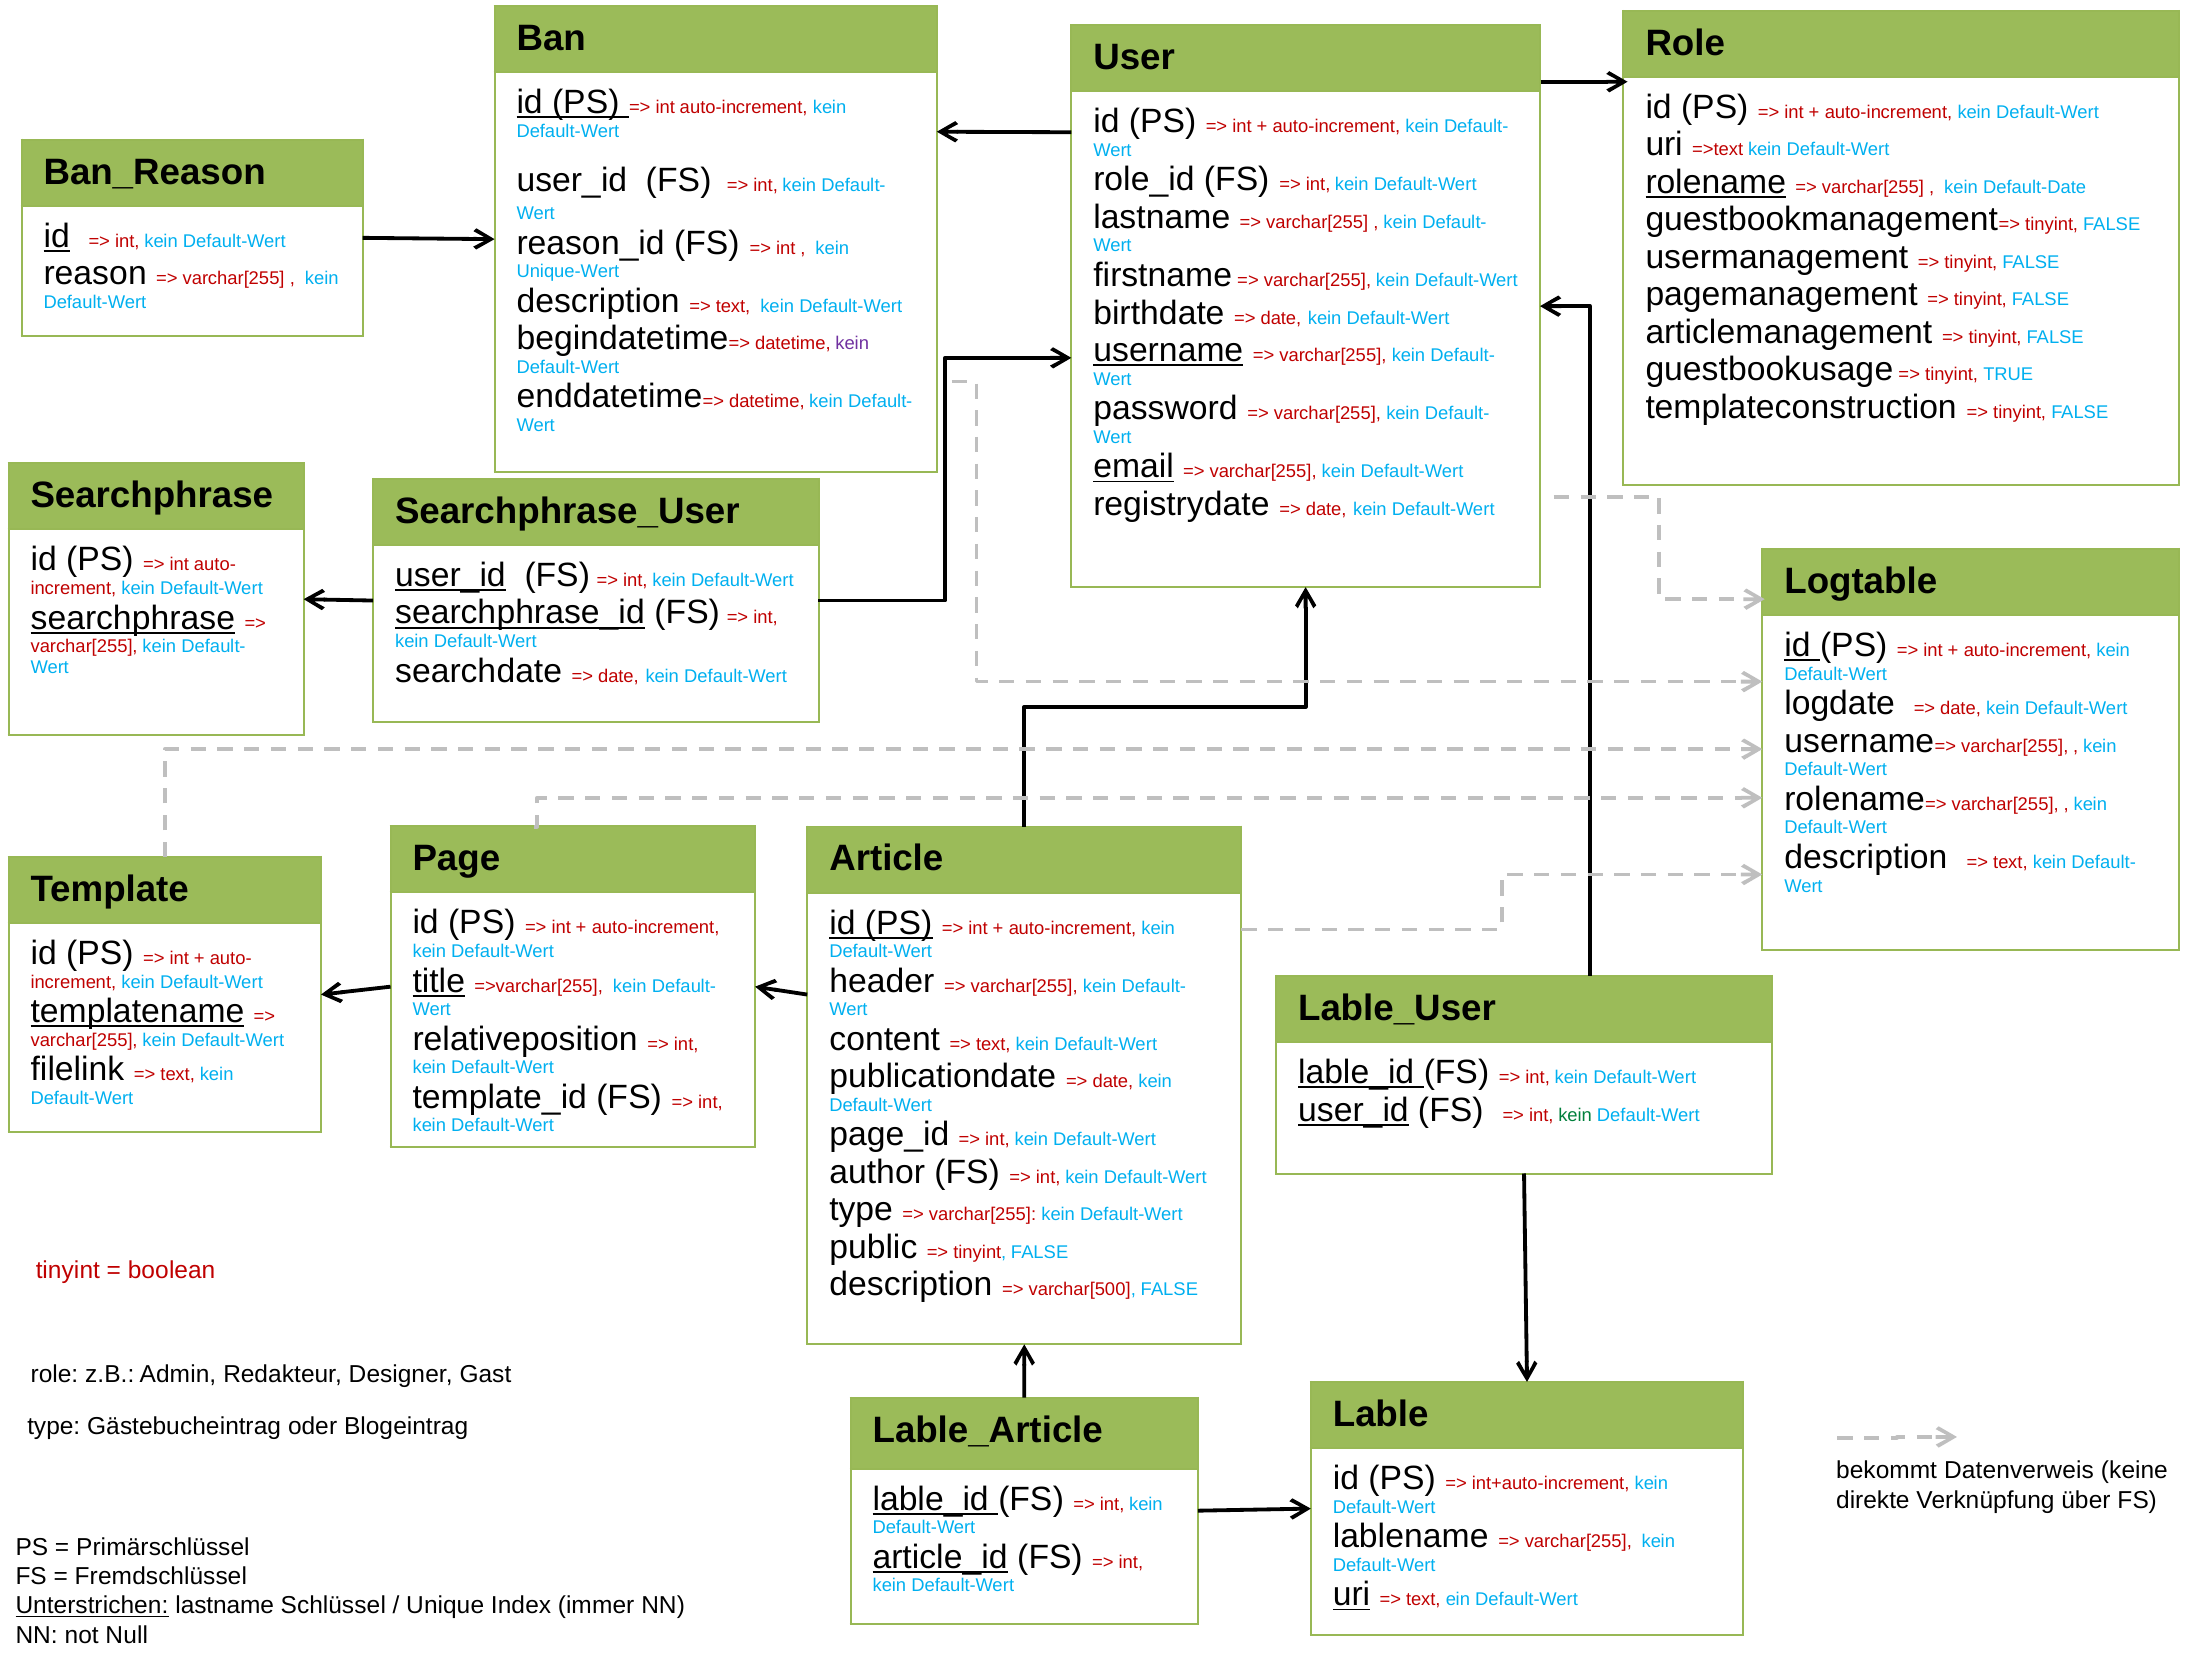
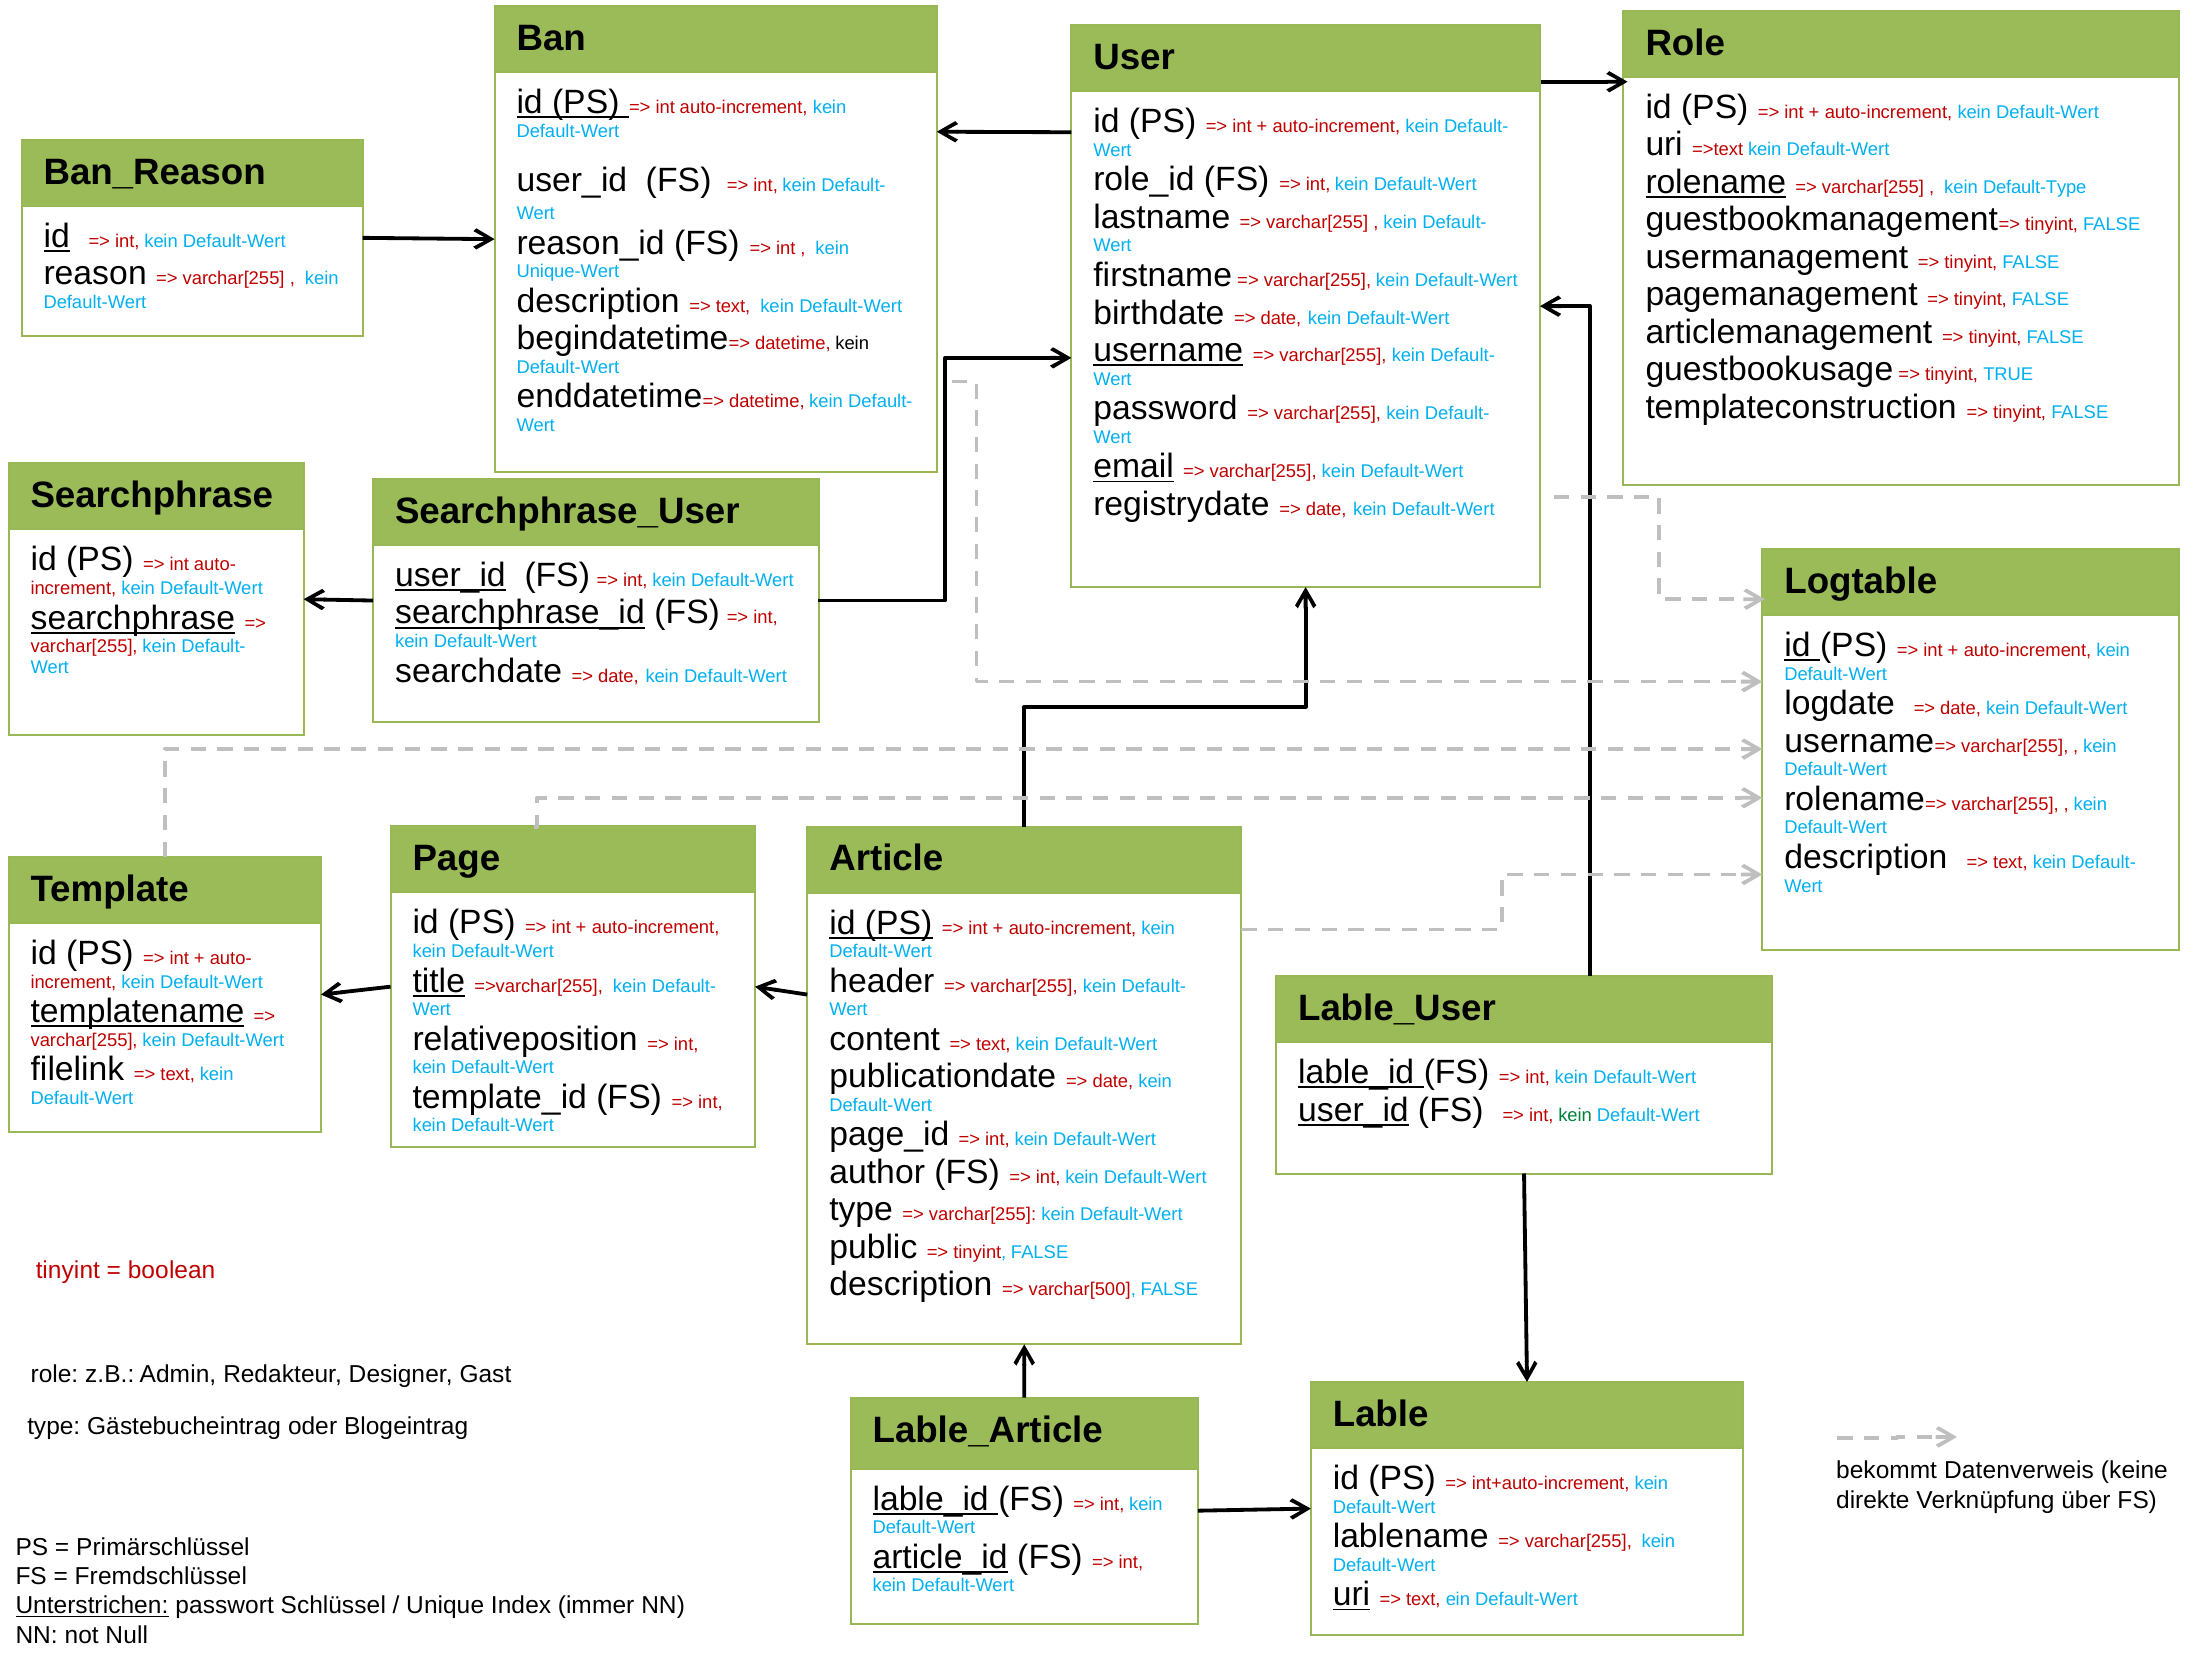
Default-Date: Default-Date -> Default-Type
kein at (852, 344) colour: purple -> black
Unterstrichen lastname: lastname -> passwort
